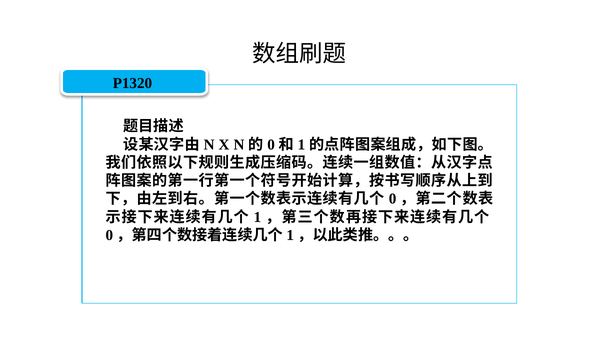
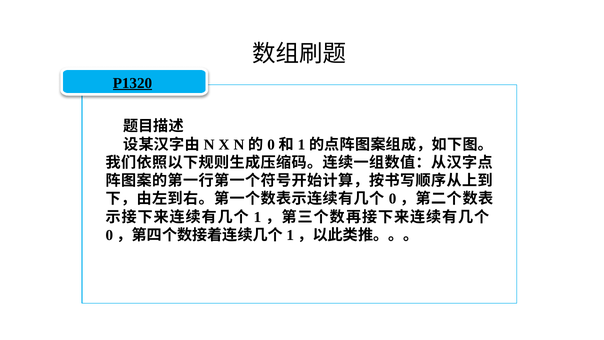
P1320 underline: none -> present
